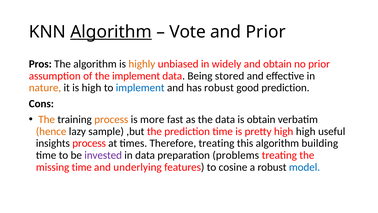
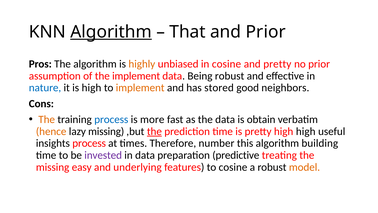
Vote: Vote -> That
in widely: widely -> cosine
and obtain: obtain -> pretty
Being stored: stored -> robust
nature colour: orange -> blue
implement at (140, 88) colour: blue -> orange
has robust: robust -> stored
good prediction: prediction -> neighbors
process at (111, 119) colour: orange -> blue
lazy sample: sample -> missing
the at (154, 131) underline: none -> present
Therefore treating: treating -> number
problems: problems -> predictive
missing time: time -> easy
model colour: blue -> orange
